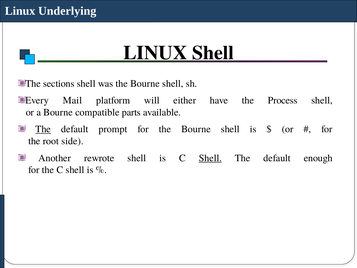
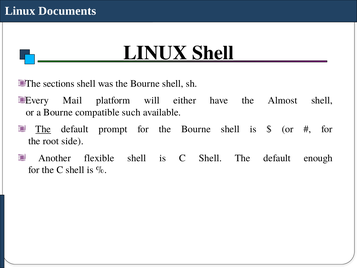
Underlying: Underlying -> Documents
Process: Process -> Almost
parts: parts -> such
rewrote: rewrote -> flexible
Shell at (210, 158) underline: present -> none
